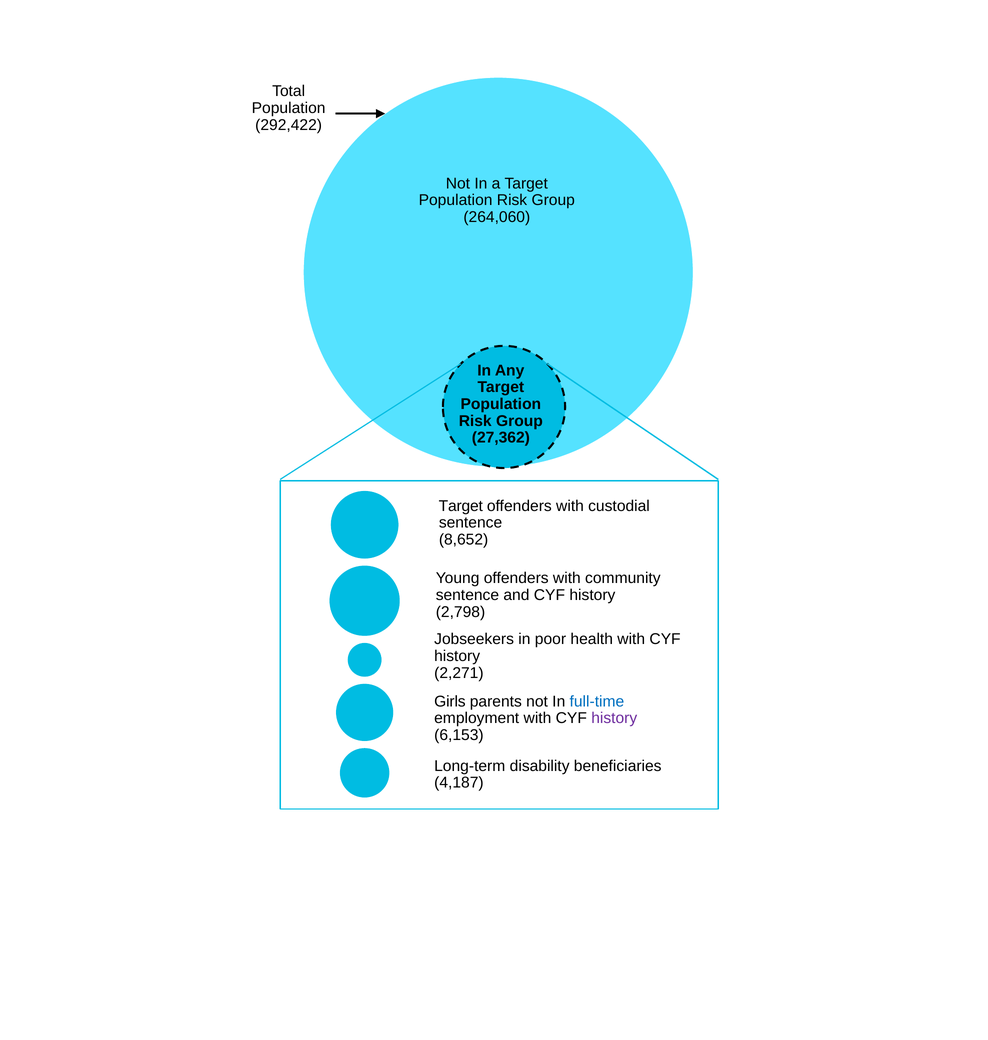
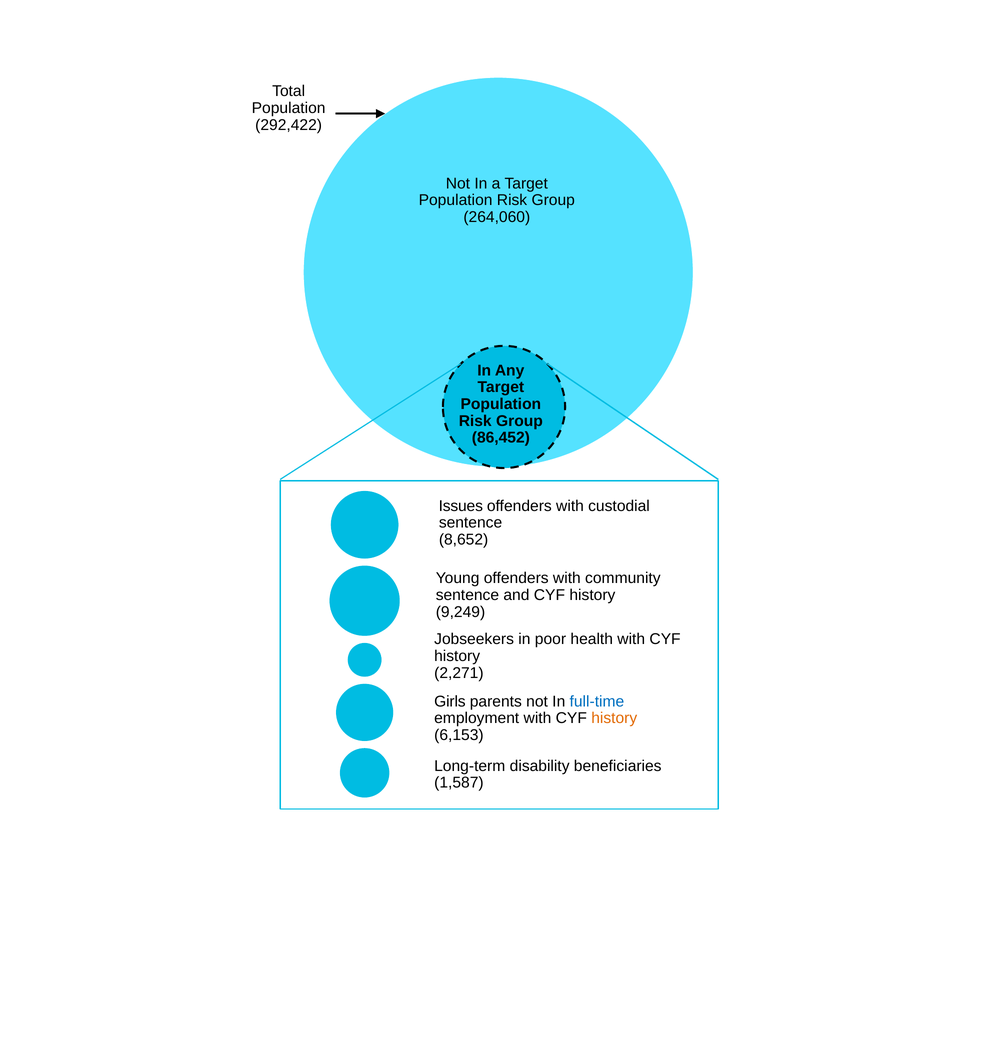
27,362: 27,362 -> 86,452
Target at (461, 506): Target -> Issues
2,798: 2,798 -> 9,249
history at (614, 718) colour: purple -> orange
4,187: 4,187 -> 1,587
